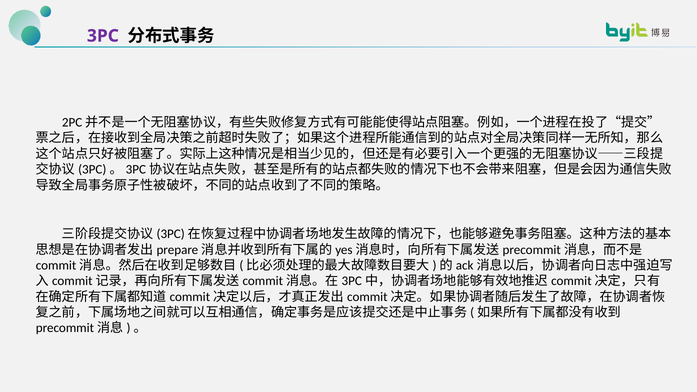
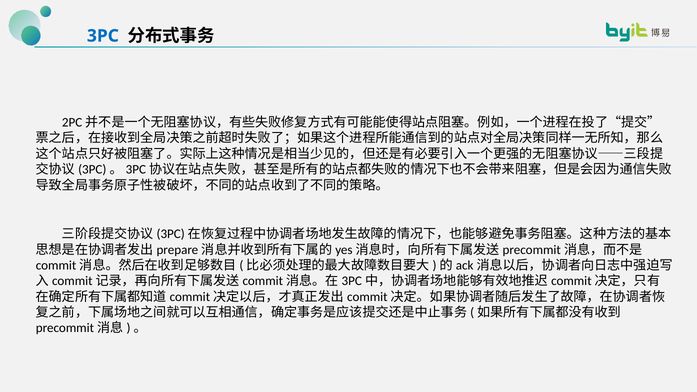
3PC colour: purple -> blue
